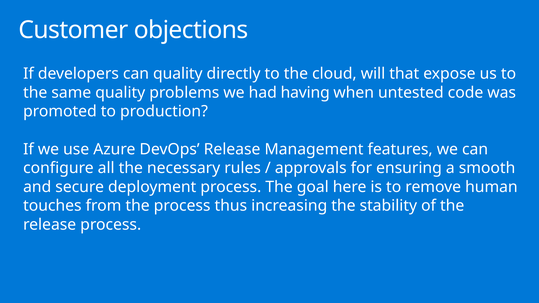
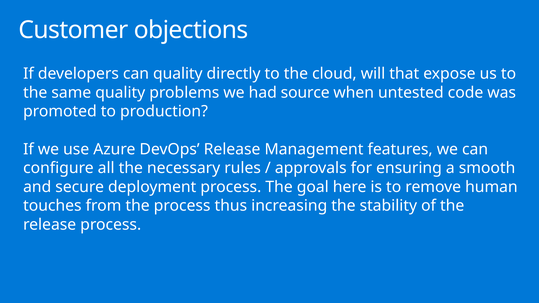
having: having -> source
